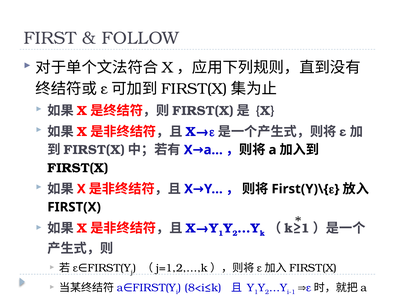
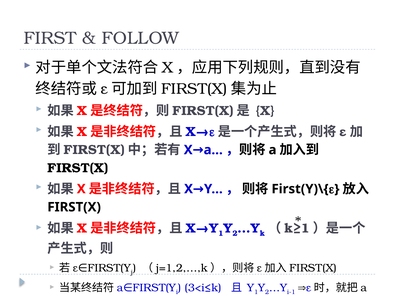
8<i≤k: 8<i≤k -> 3<i≤k
